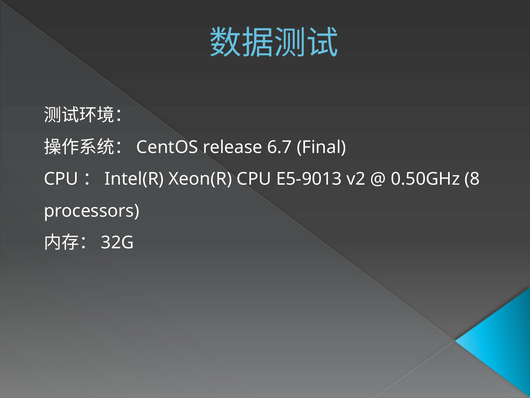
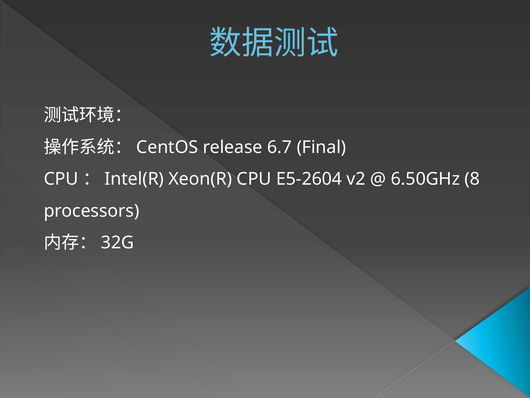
E5-9013: E5-9013 -> E5-2604
0.50GHz: 0.50GHz -> 6.50GHz
